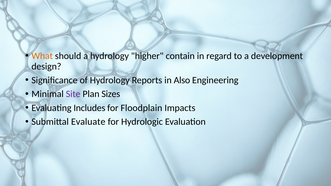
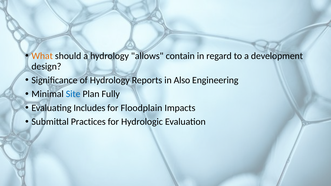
higher: higher -> allows
Site colour: purple -> blue
Sizes: Sizes -> Fully
Evaluate: Evaluate -> Practices
